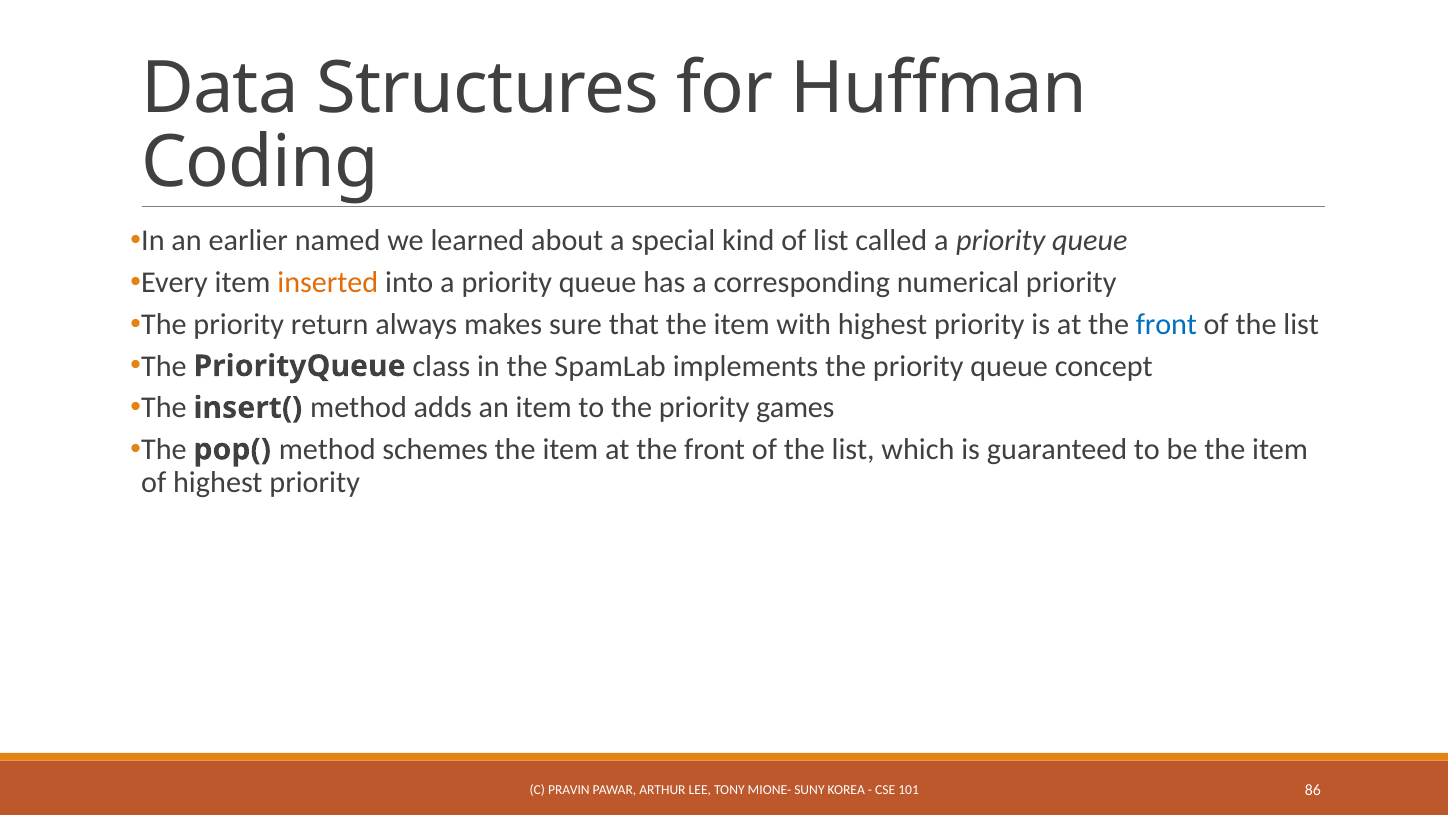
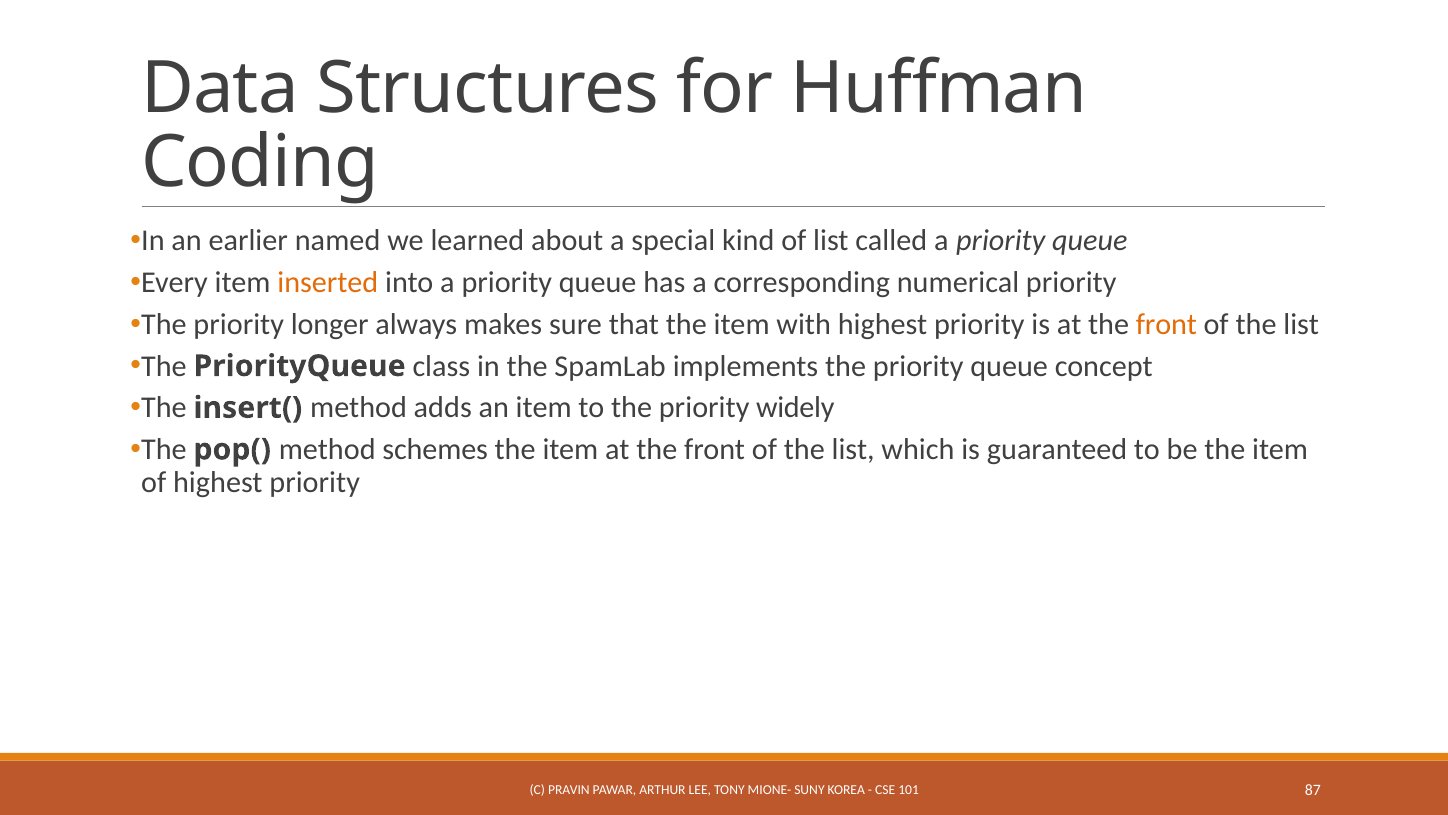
return: return -> longer
front at (1166, 324) colour: blue -> orange
games: games -> widely
86: 86 -> 87
